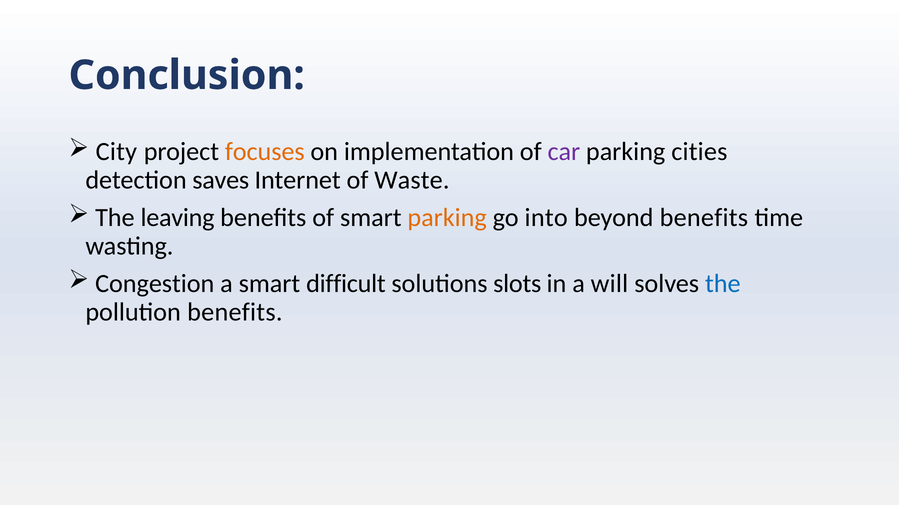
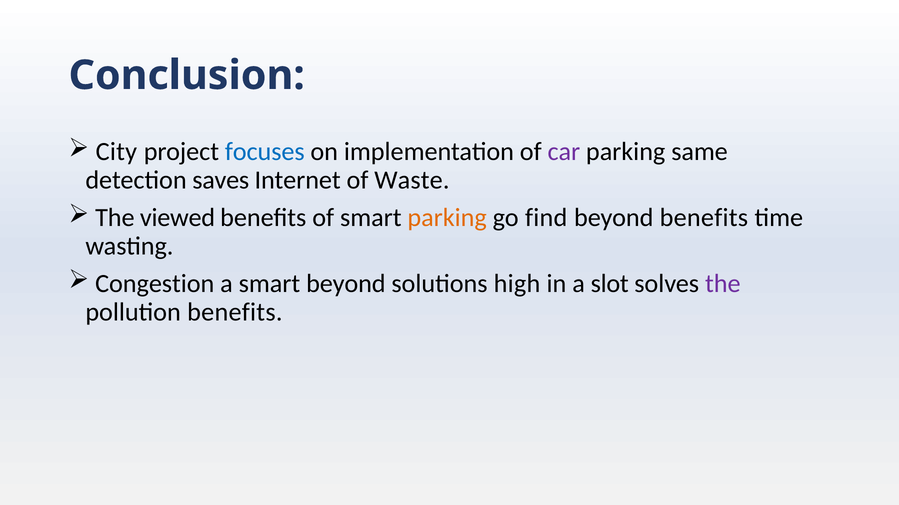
focuses colour: orange -> blue
cities: cities -> same
leaving: leaving -> viewed
into: into -> find
smart difficult: difficult -> beyond
slots: slots -> high
will: will -> slot
the at (723, 284) colour: blue -> purple
